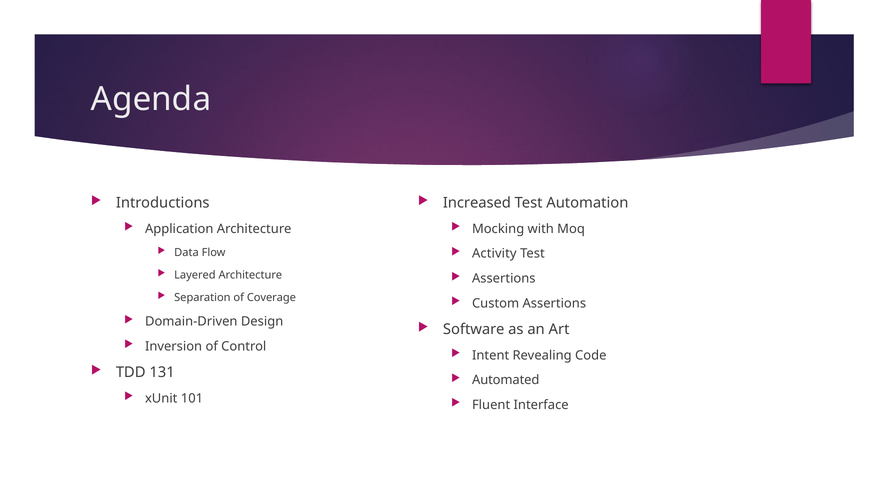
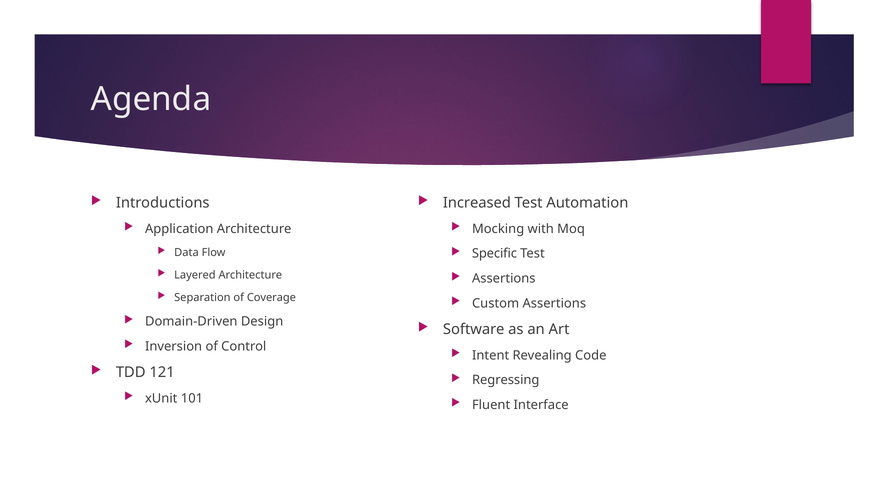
Activity: Activity -> Specific
131: 131 -> 121
Automated: Automated -> Regressing
